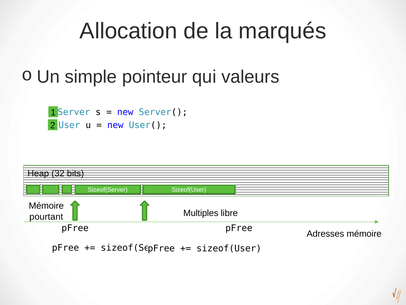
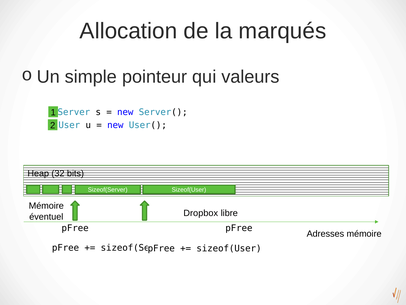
Multiples: Multiples -> Dropbox
pourtant: pourtant -> éventuel
